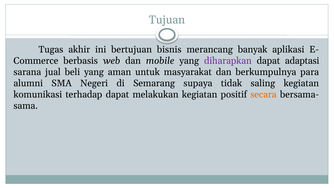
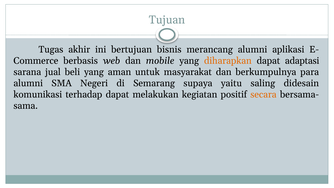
merancang banyak: banyak -> alumni
diharapkan colour: purple -> orange
tidak: tidak -> yaitu
saling kegiatan: kegiatan -> didesain
